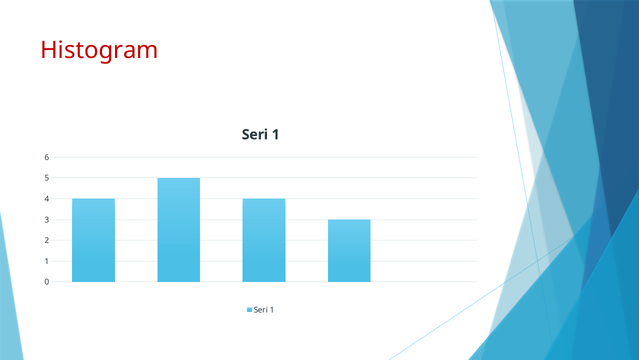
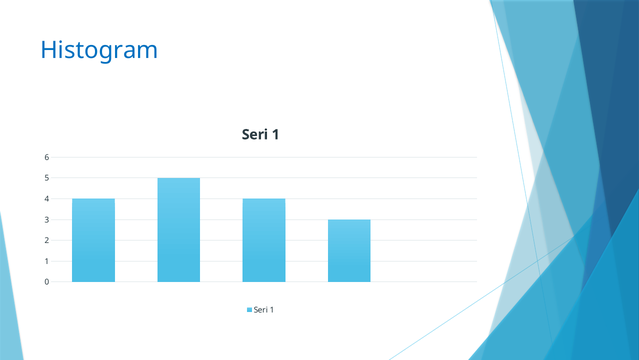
Histogram colour: red -> blue
